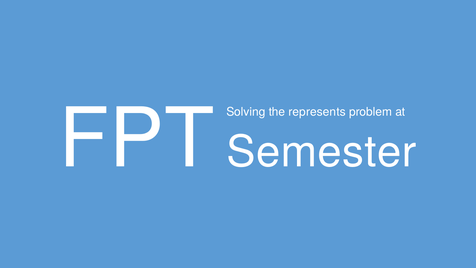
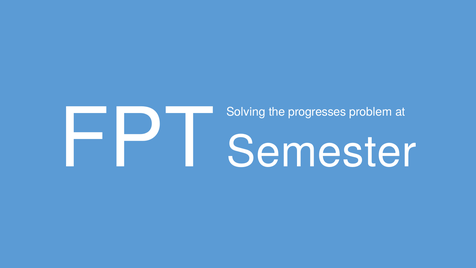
represents: represents -> progresses
